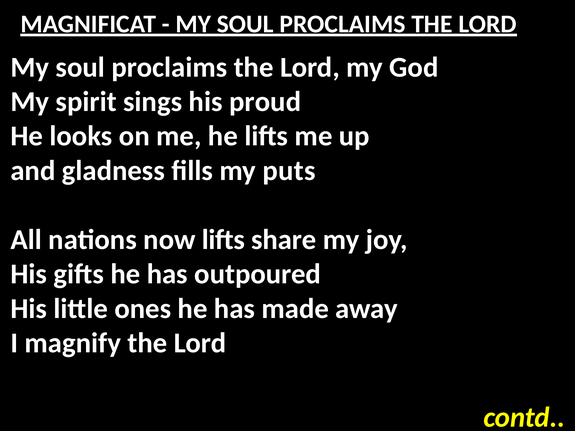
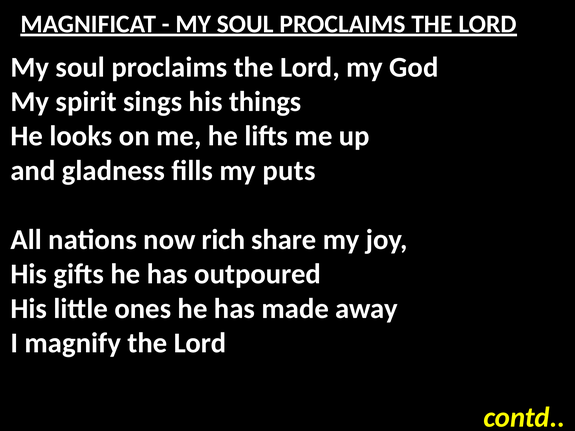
proud: proud -> things
now lifts: lifts -> rich
